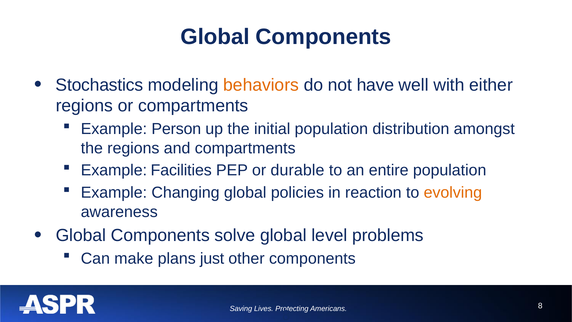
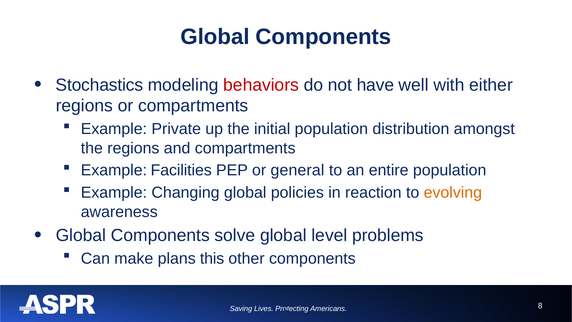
behaviors colour: orange -> red
Person: Person -> Private
durable: durable -> general
just: just -> this
